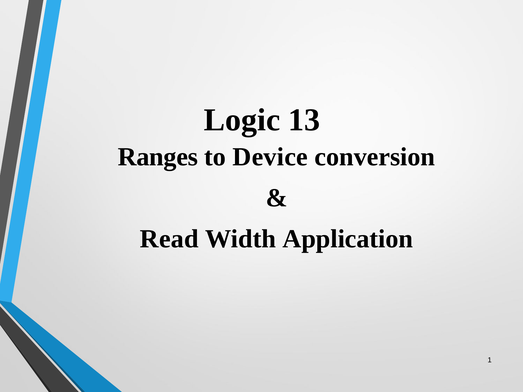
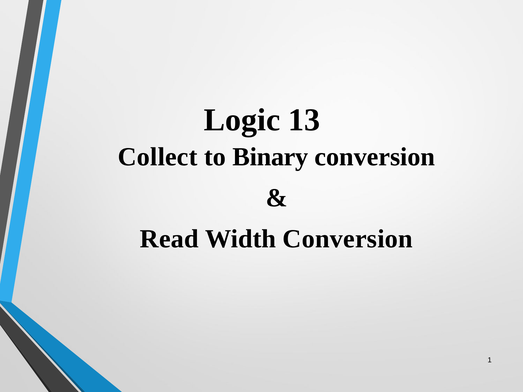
Ranges: Ranges -> Collect
Device: Device -> Binary
Width Application: Application -> Conversion
